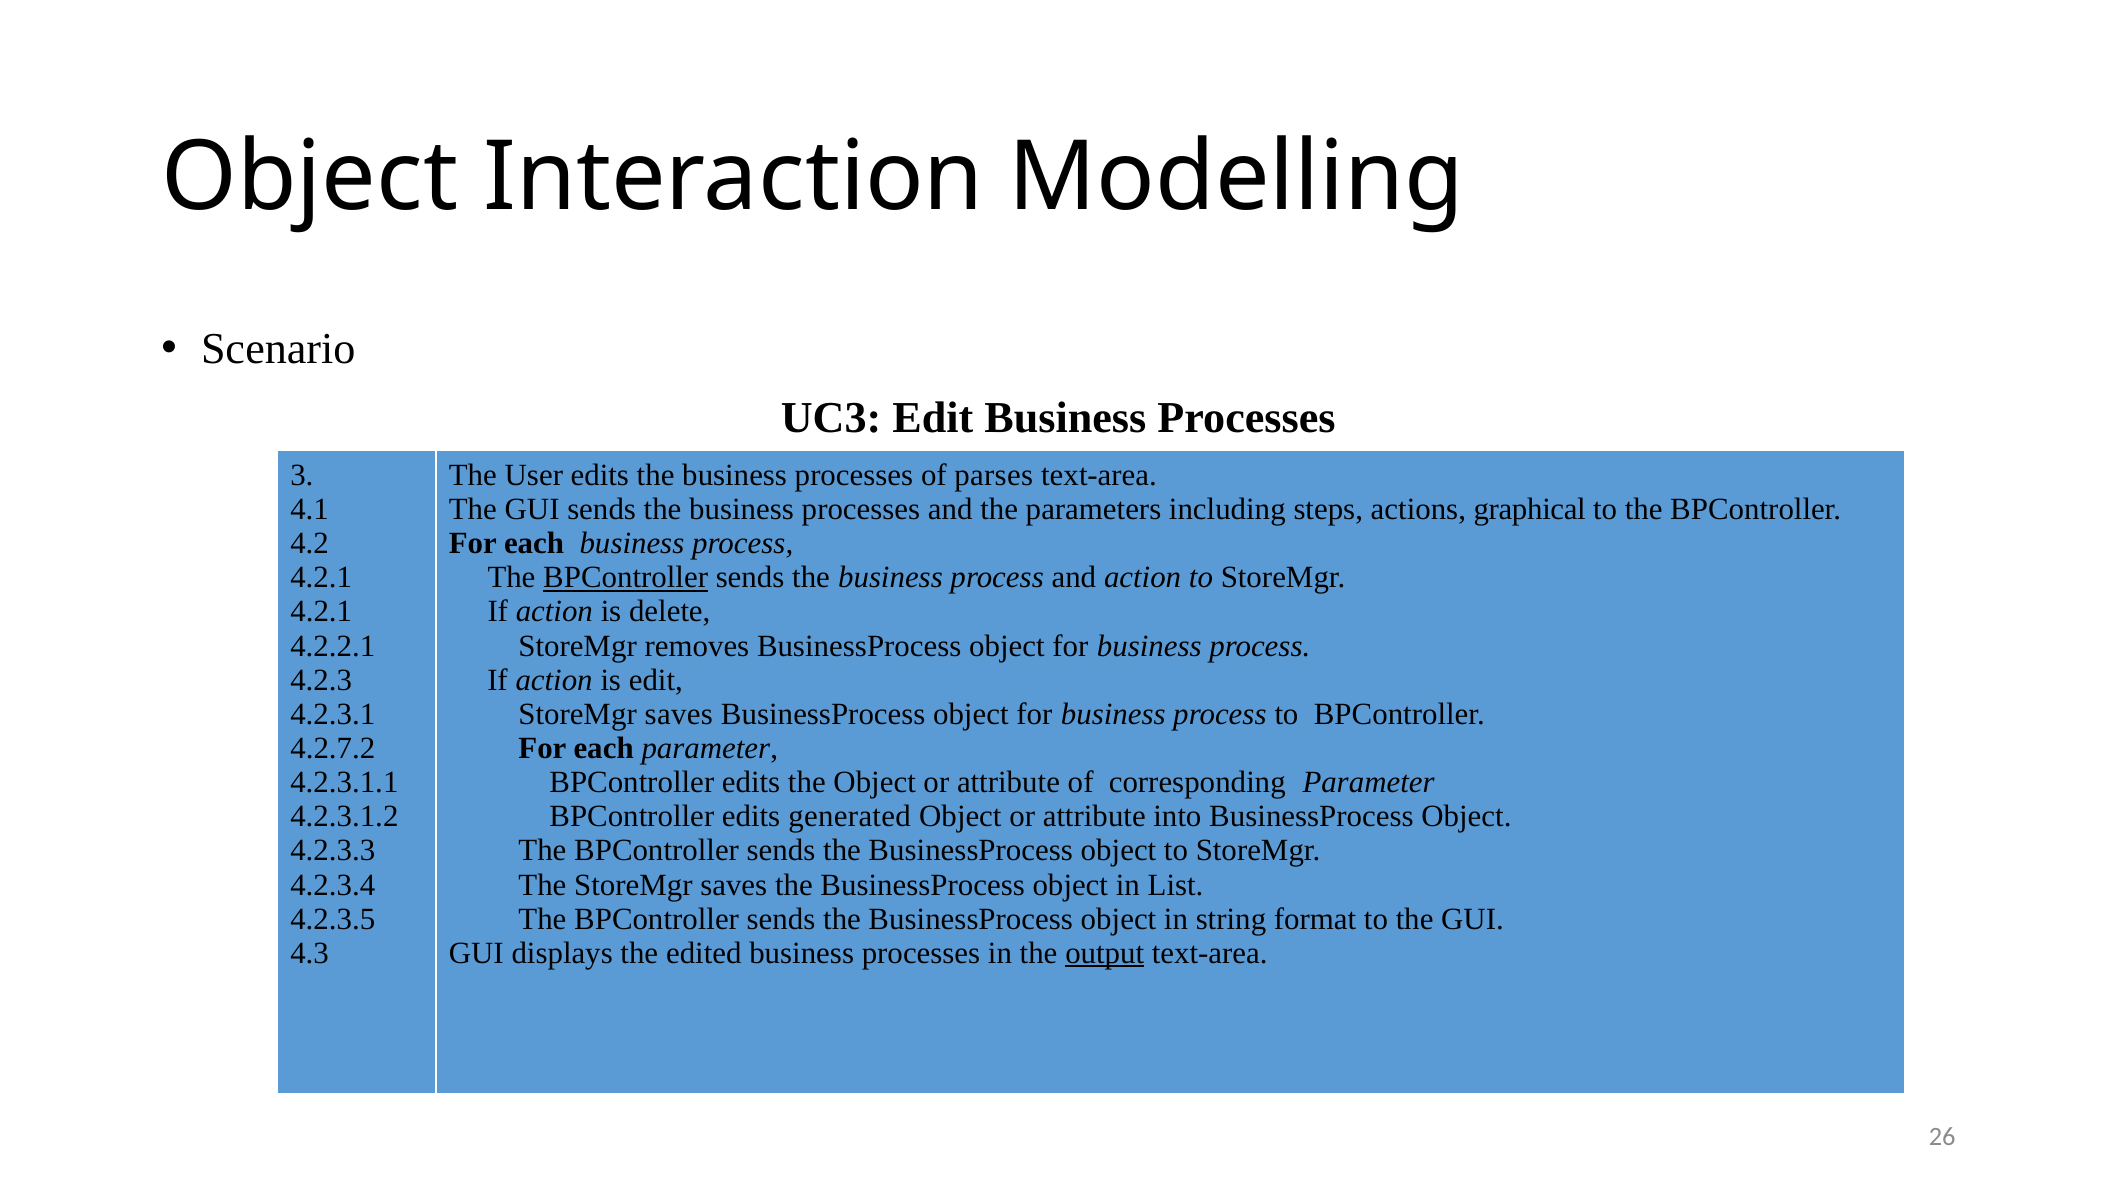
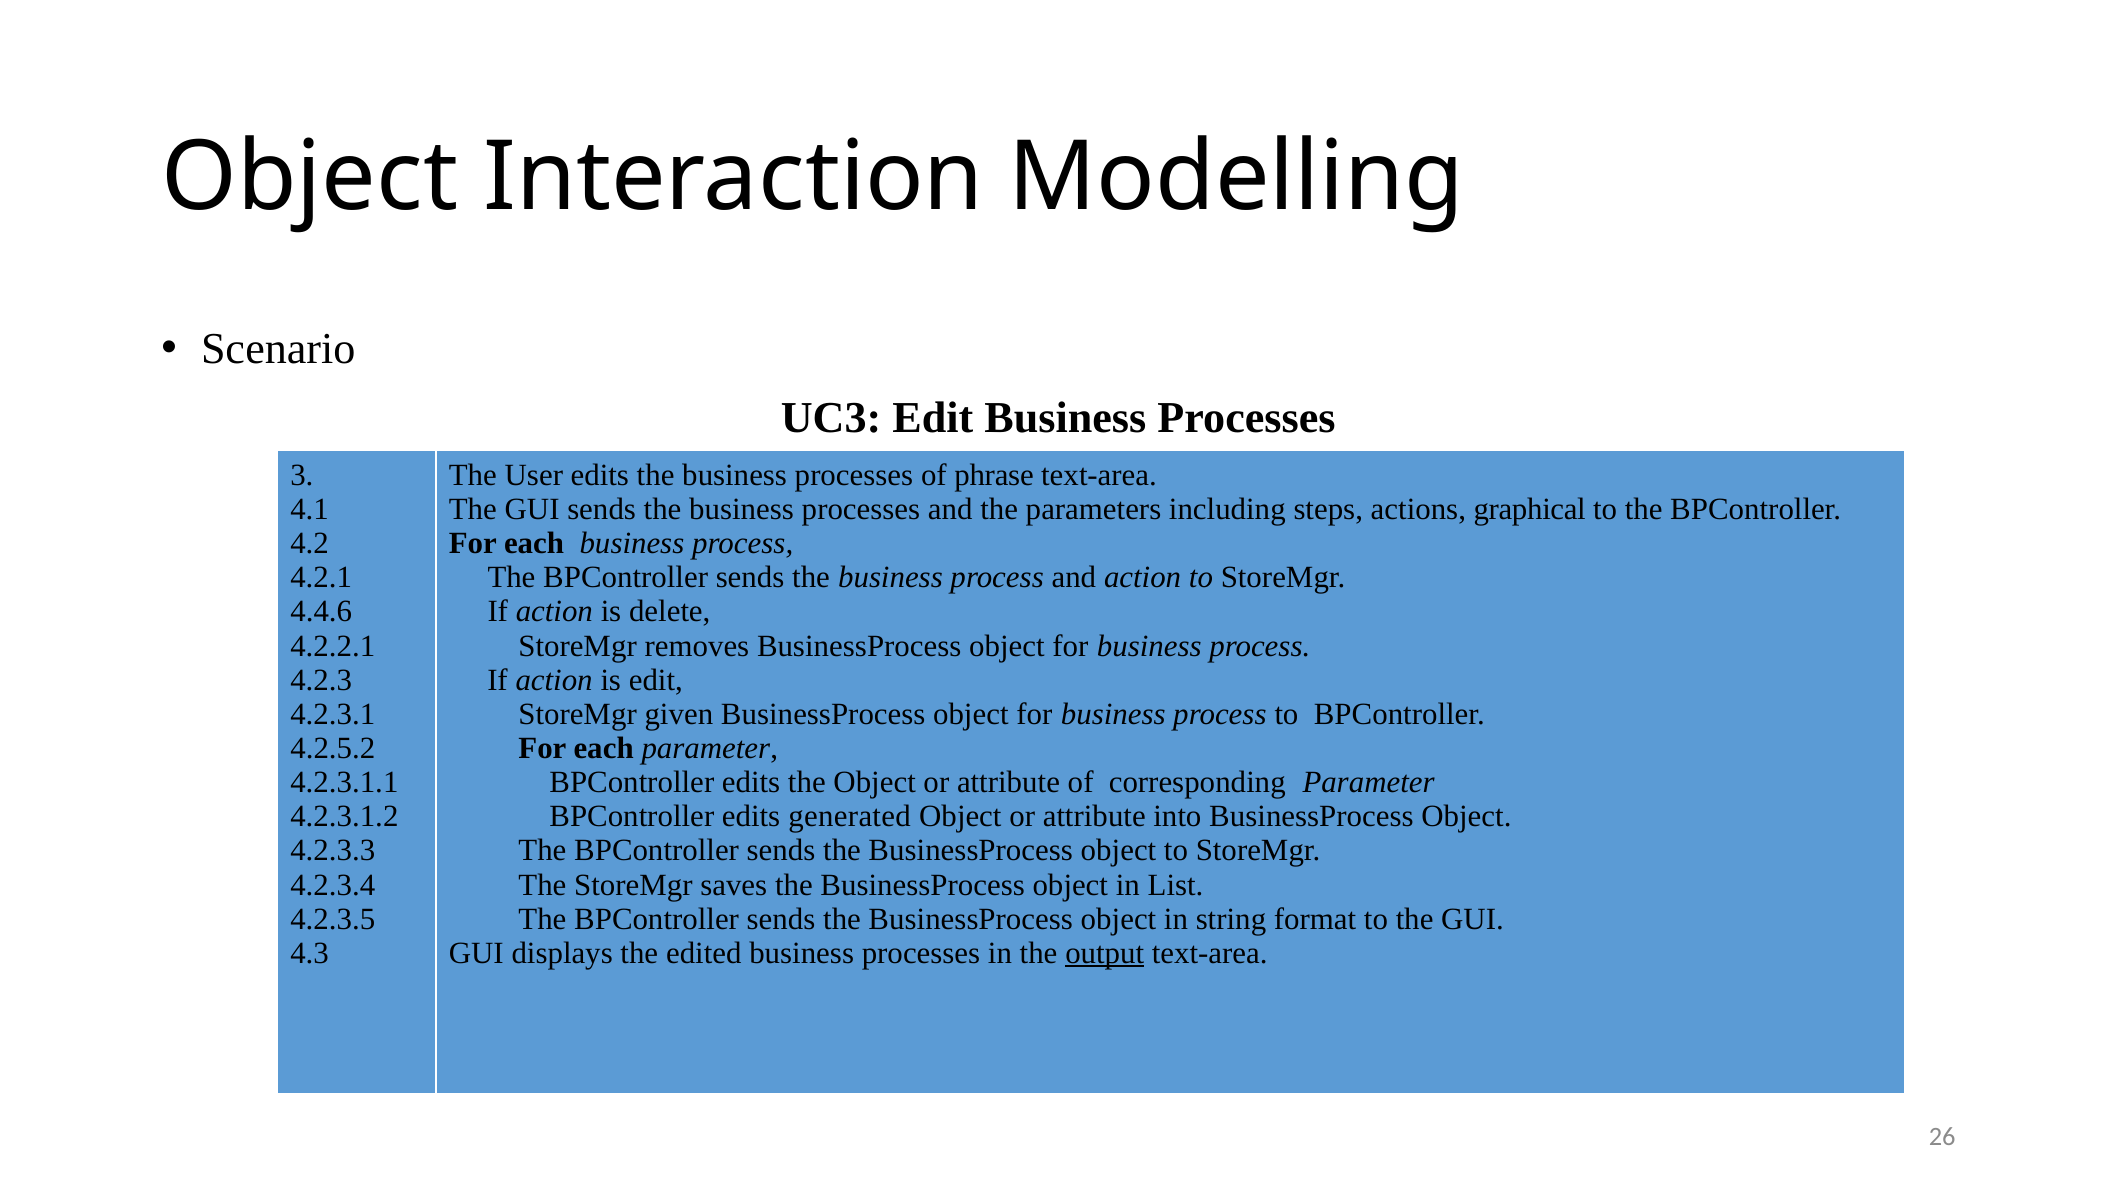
parses: parses -> phrase
BPController at (626, 578) underline: present -> none
4.2.1 at (321, 612): 4.2.1 -> 4.4.6
saves at (679, 714): saves -> given
4.2.7.2: 4.2.7.2 -> 4.2.5.2
